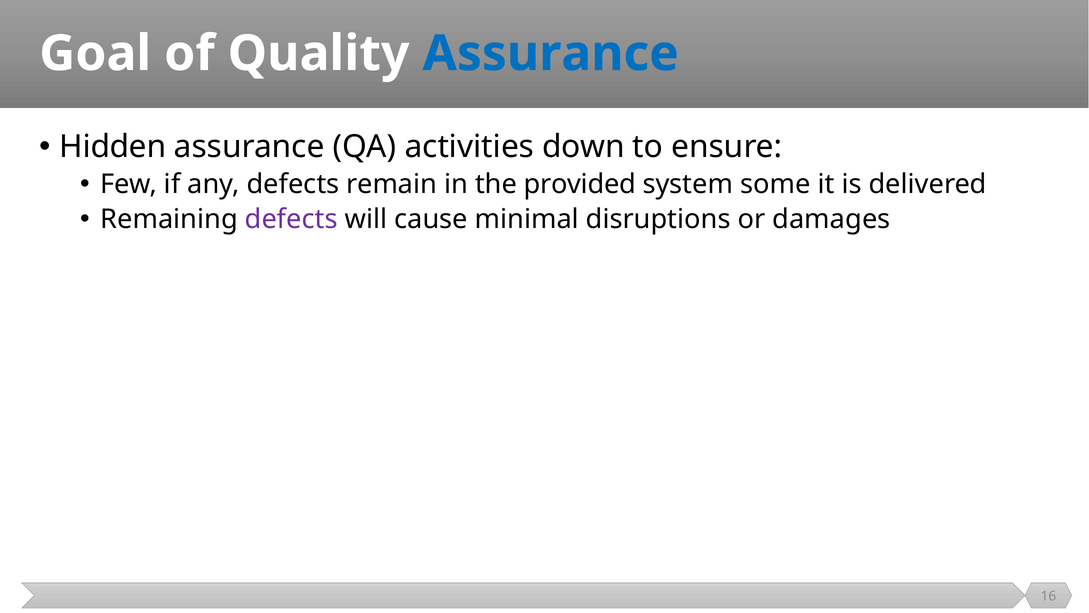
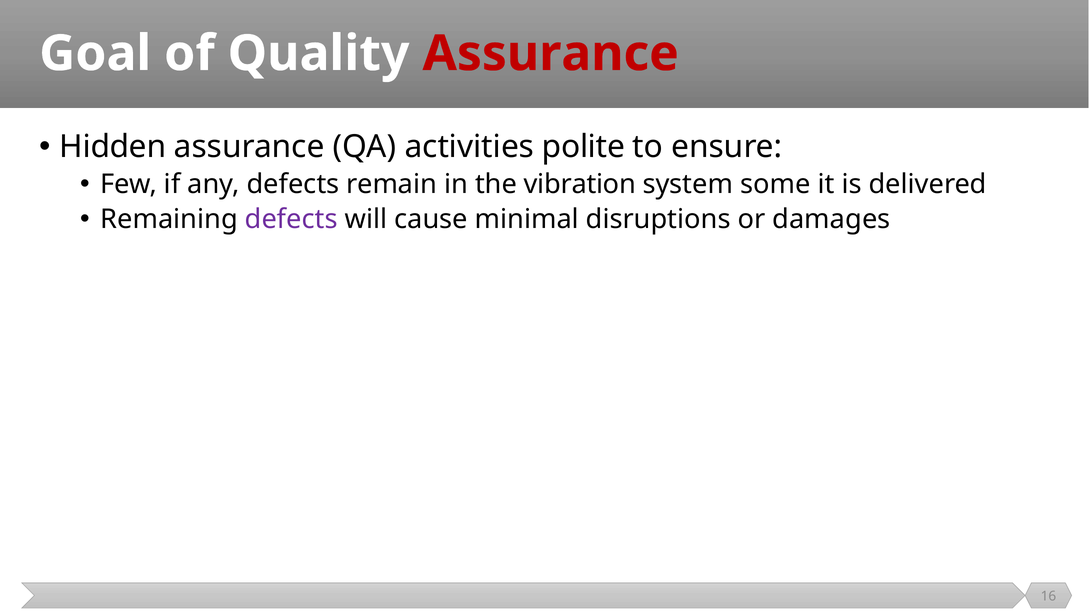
Assurance at (551, 54) colour: blue -> red
down: down -> polite
provided: provided -> vibration
